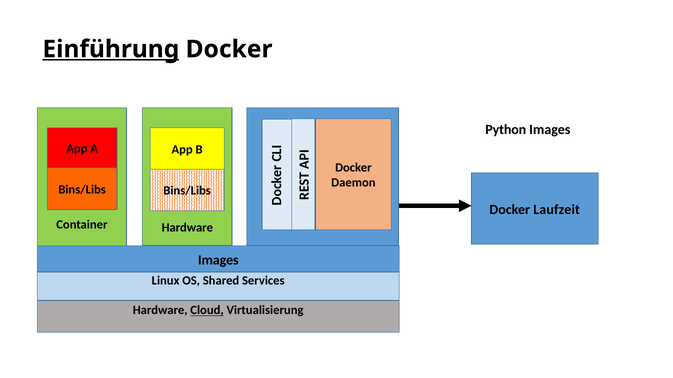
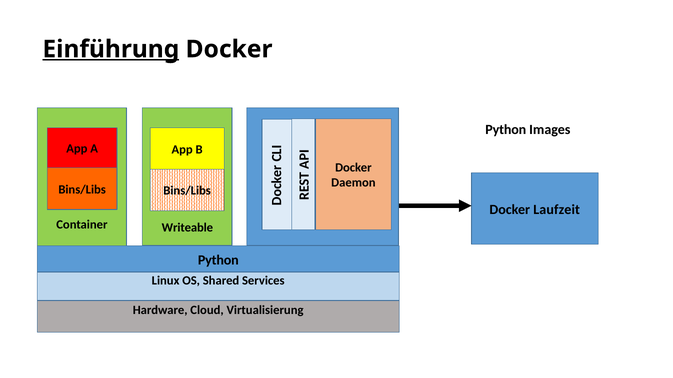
Container Hardware: Hardware -> Writeable
Images at (218, 260): Images -> Python
Cloud underline: present -> none
